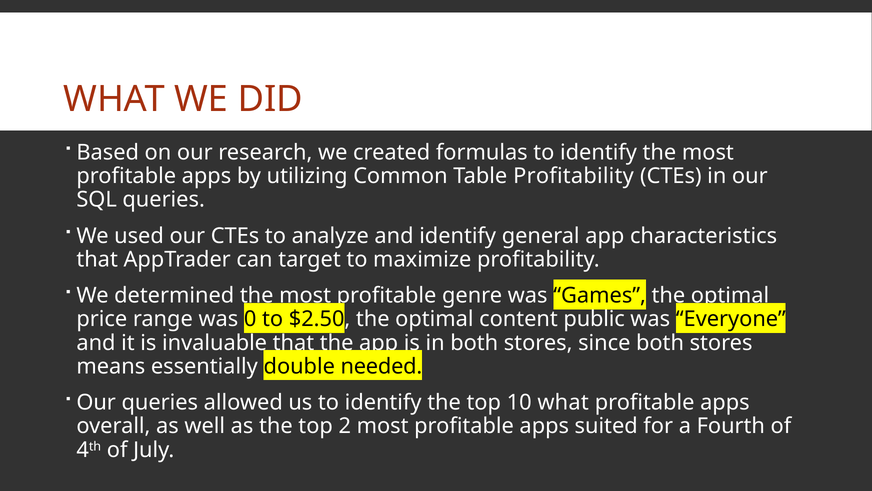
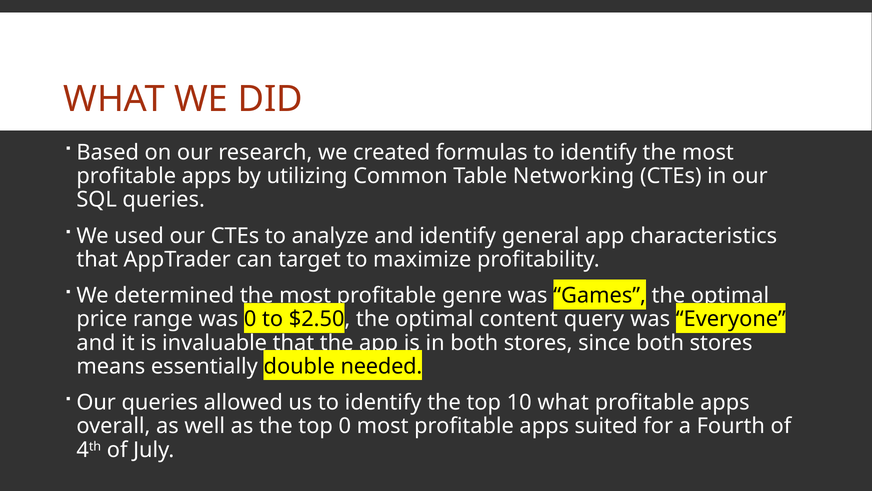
Table Profitability: Profitability -> Networking
public: public -> query
top 2: 2 -> 0
